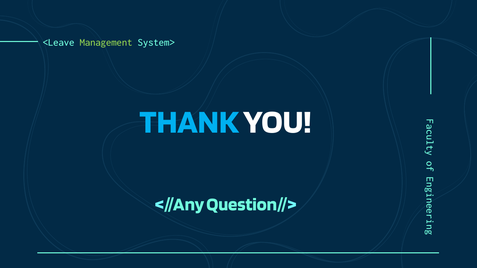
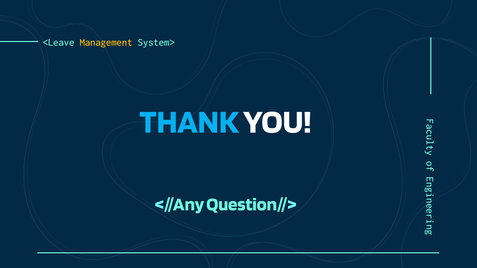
Management colour: light green -> yellow
